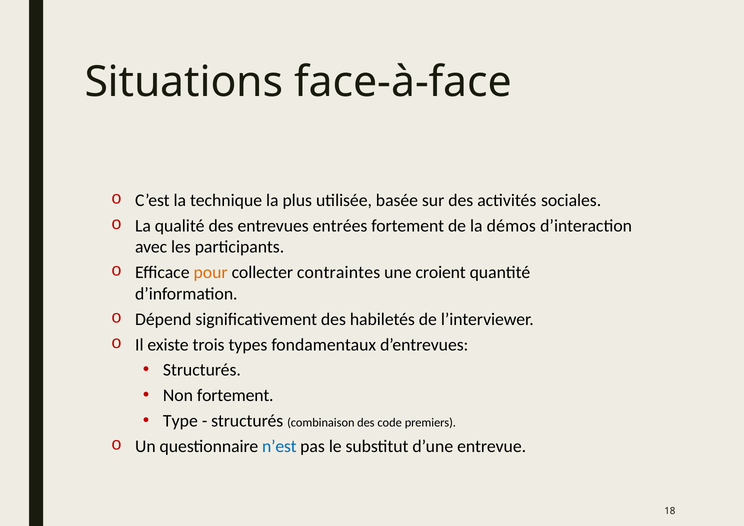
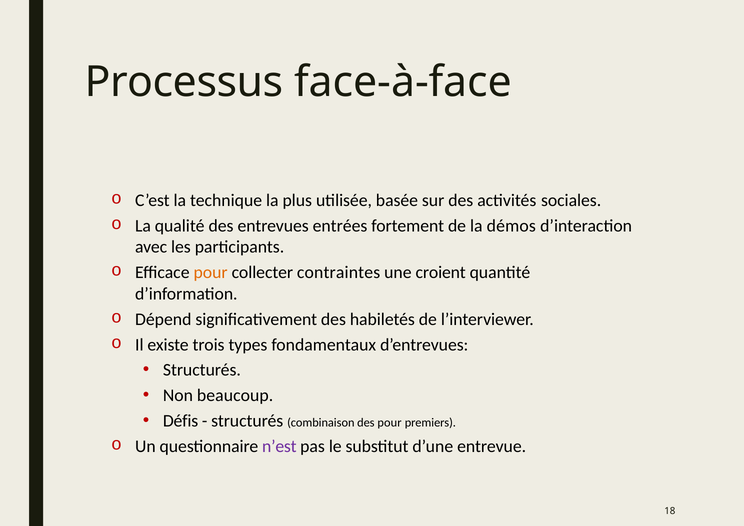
Situations: Situations -> Processus
Non fortement: fortement -> beaucoup
Type: Type -> Défis
des code: code -> pour
n’est colour: blue -> purple
